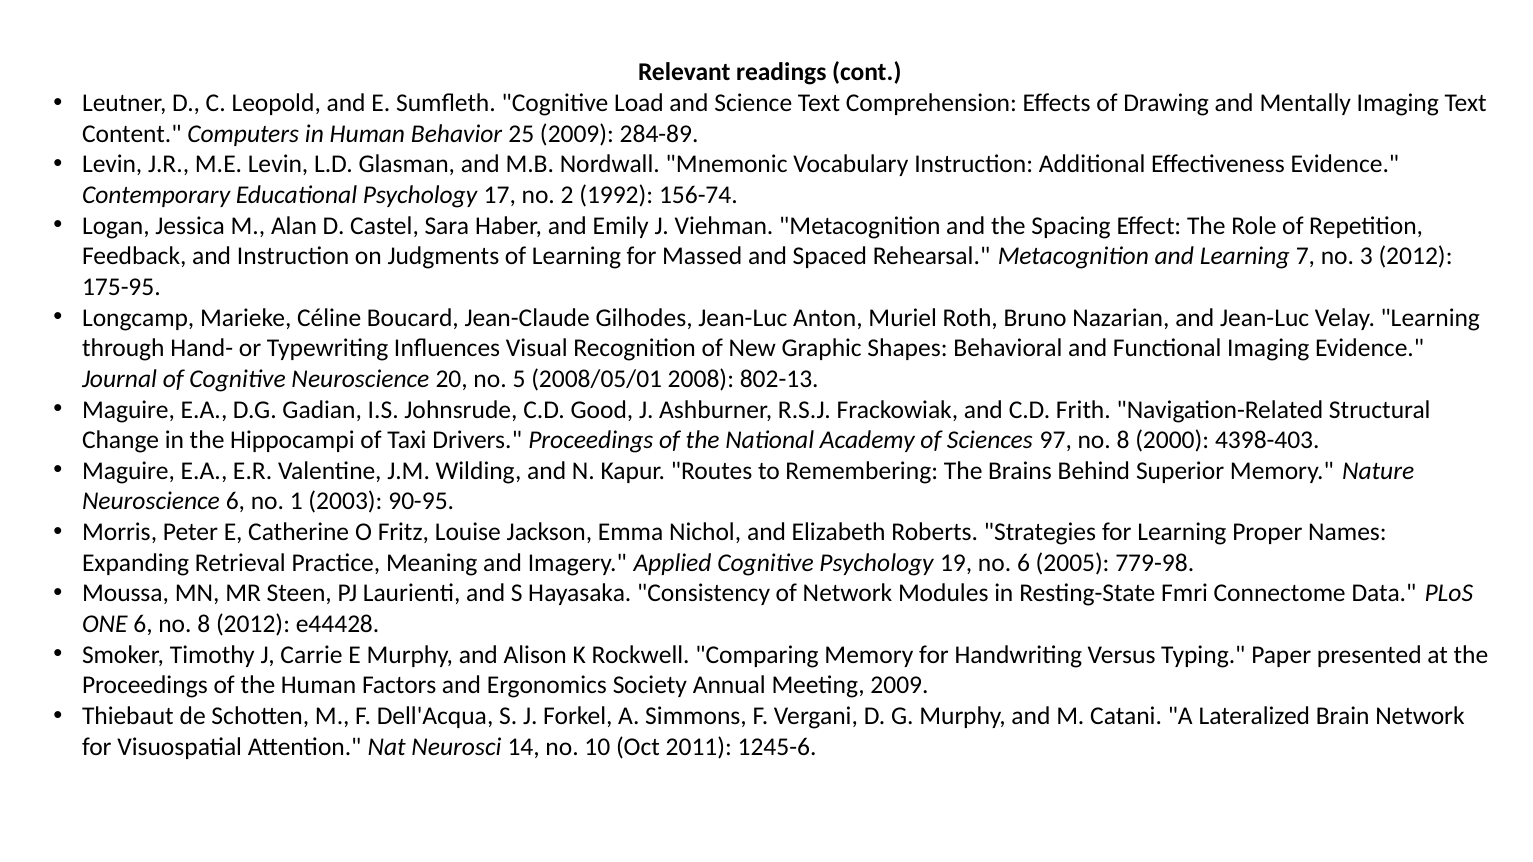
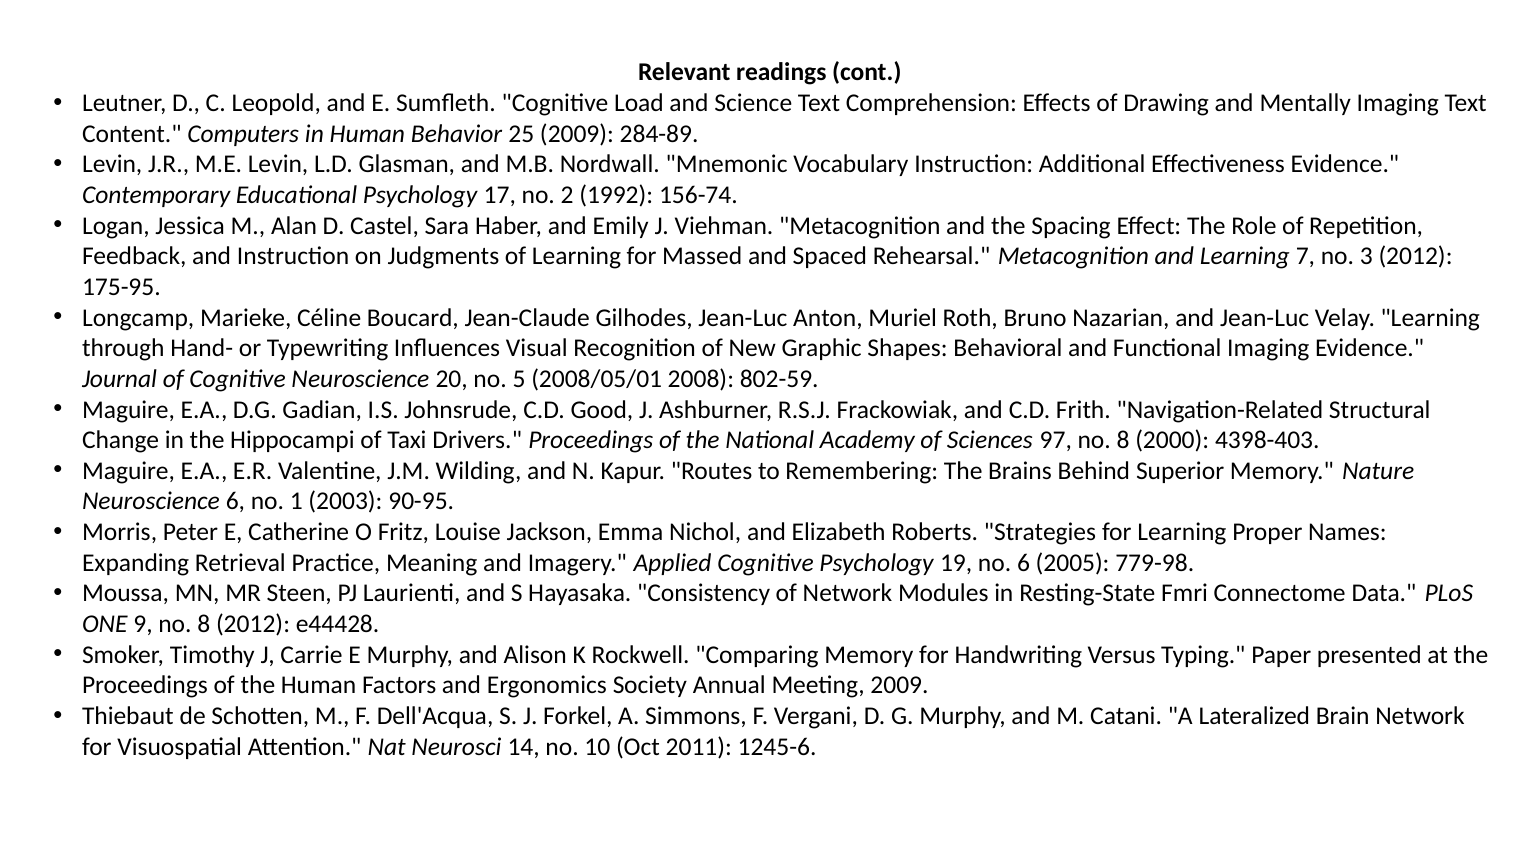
802-13: 802-13 -> 802-59
ONE 6: 6 -> 9
